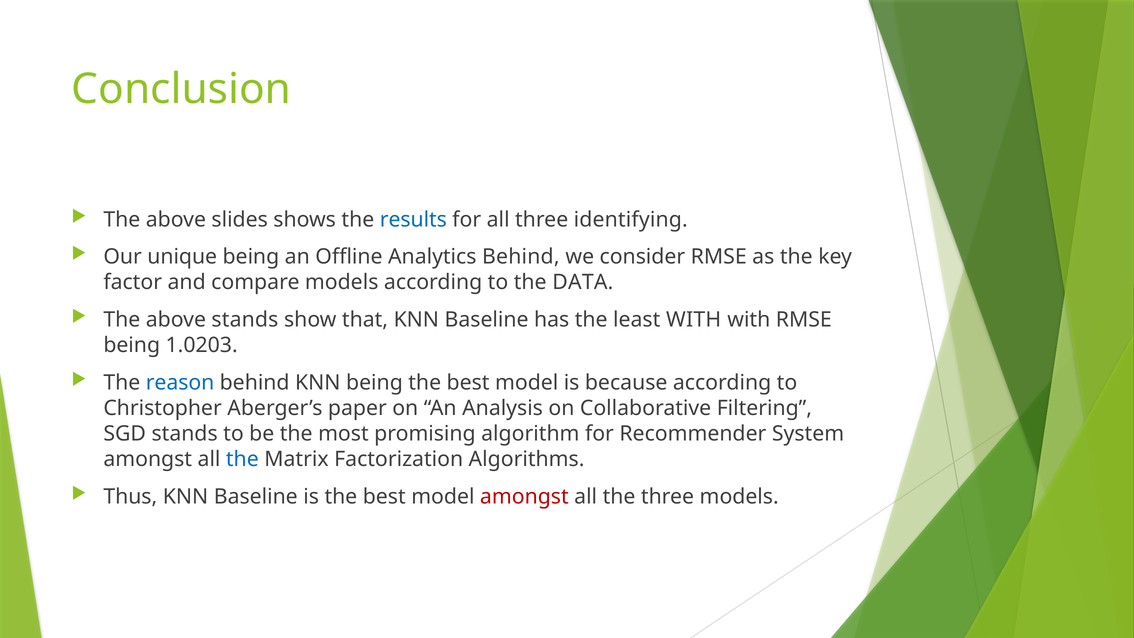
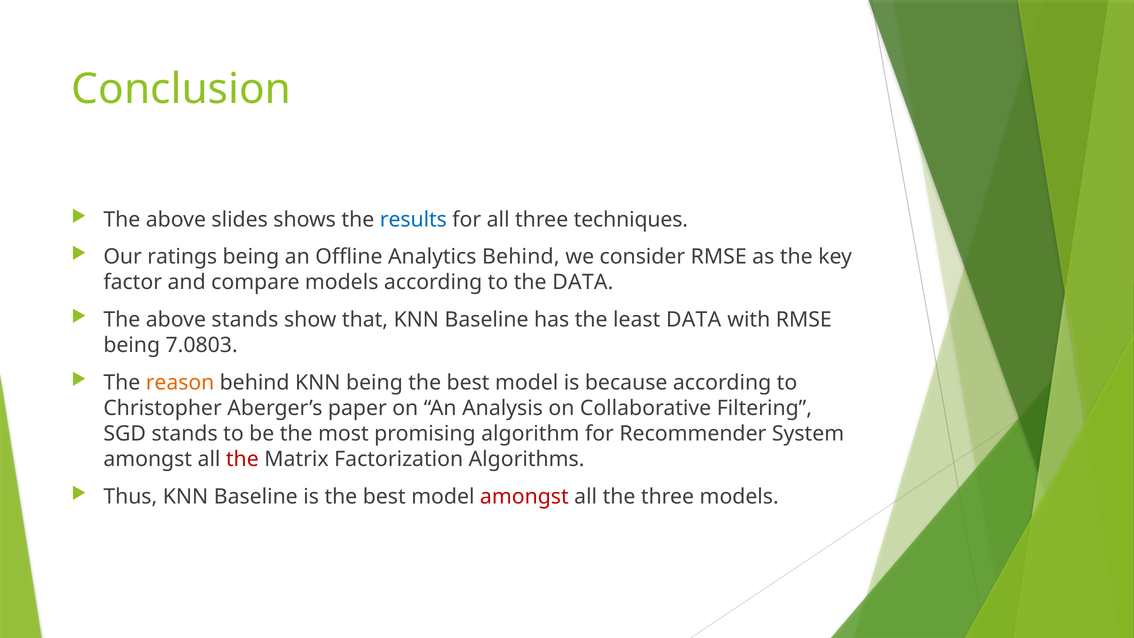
identifying: identifying -> techniques
unique: unique -> ratings
least WITH: WITH -> DATA
1.0203: 1.0203 -> 7.0803
reason colour: blue -> orange
the at (242, 459) colour: blue -> red
